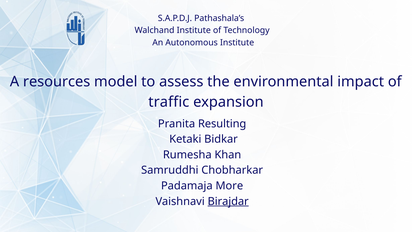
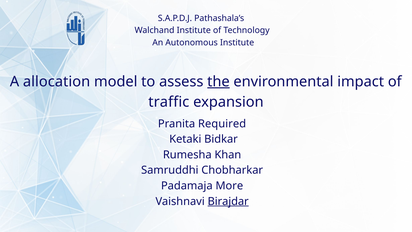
resources: resources -> allocation
the underline: none -> present
Resulting: Resulting -> Required
